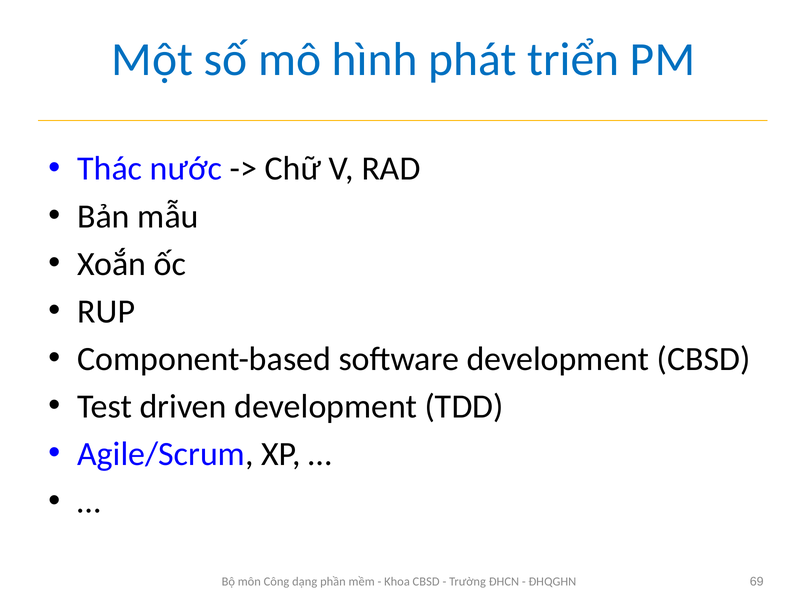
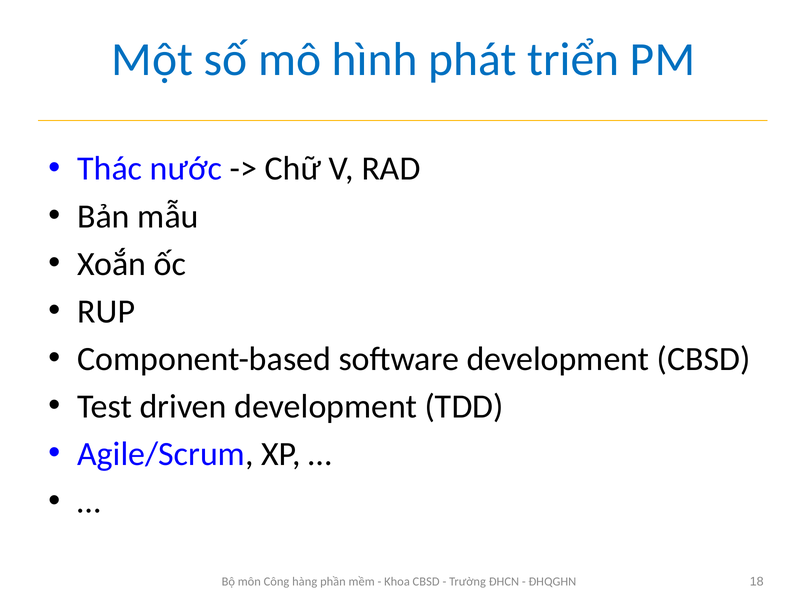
dạng: dạng -> hàng
69: 69 -> 18
